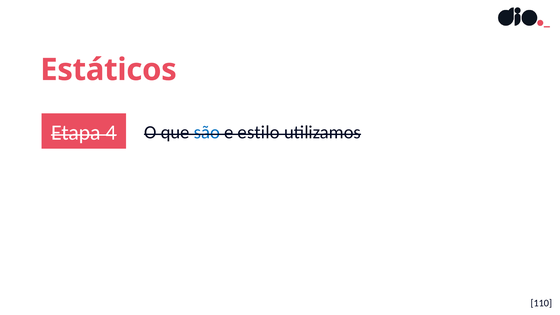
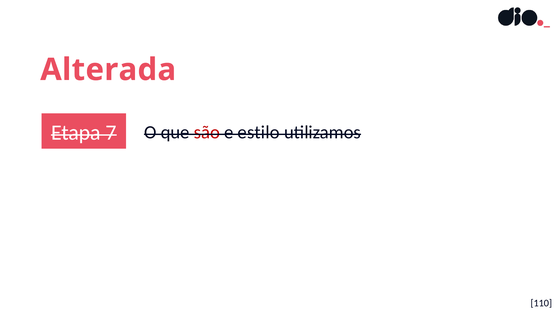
Estáticos: Estáticos -> Alterada
4: 4 -> 7
são colour: blue -> red
